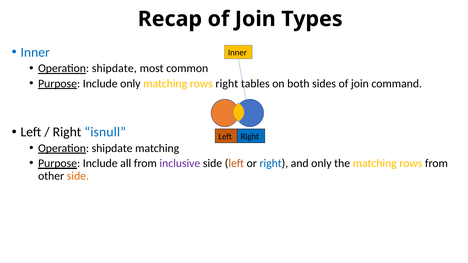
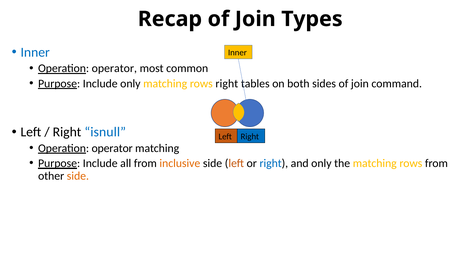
shipdate at (114, 69): shipdate -> operator
shipdate at (112, 148): shipdate -> operator
inclusive colour: purple -> orange
